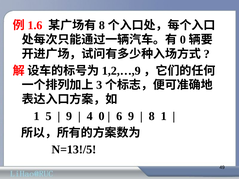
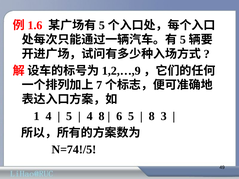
8 at (102, 25): 8 -> 5
0 at (183, 40): 0 -> 5
3: 3 -> 7
1 5: 5 -> 4
9 at (69, 116): 9 -> 5
4 0: 0 -> 8
6 9: 9 -> 5
8 1: 1 -> 3
N=13!/5: N=13!/5 -> N=74!/5
